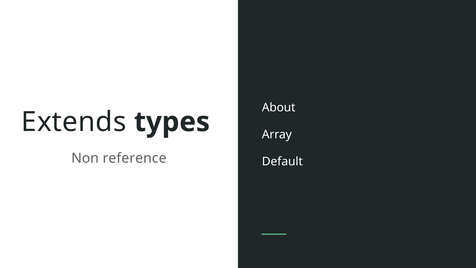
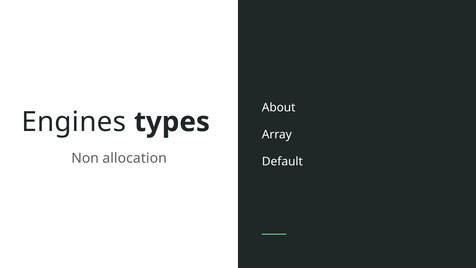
Extends: Extends -> Engines
reference: reference -> allocation
